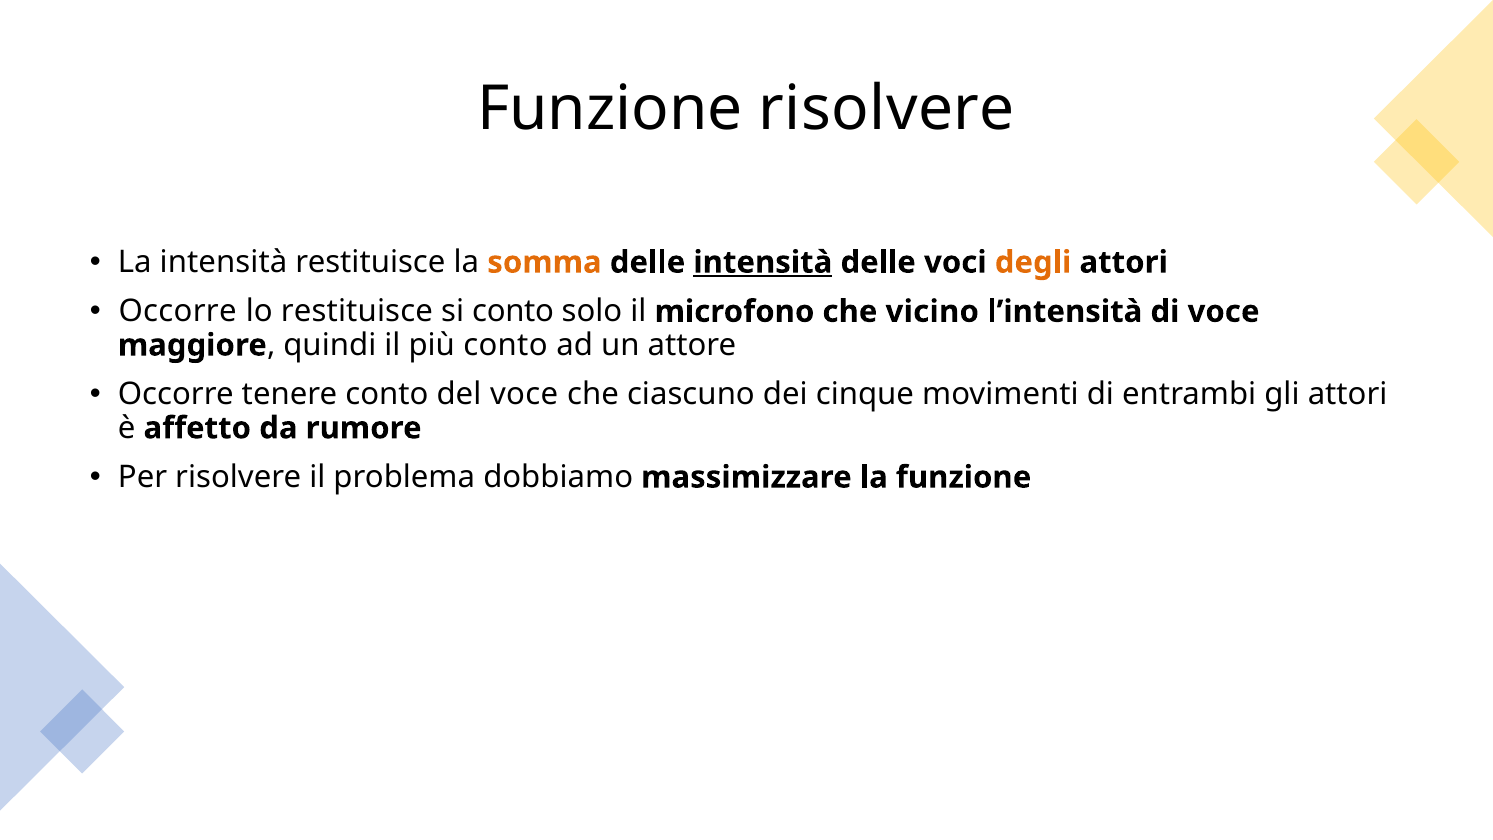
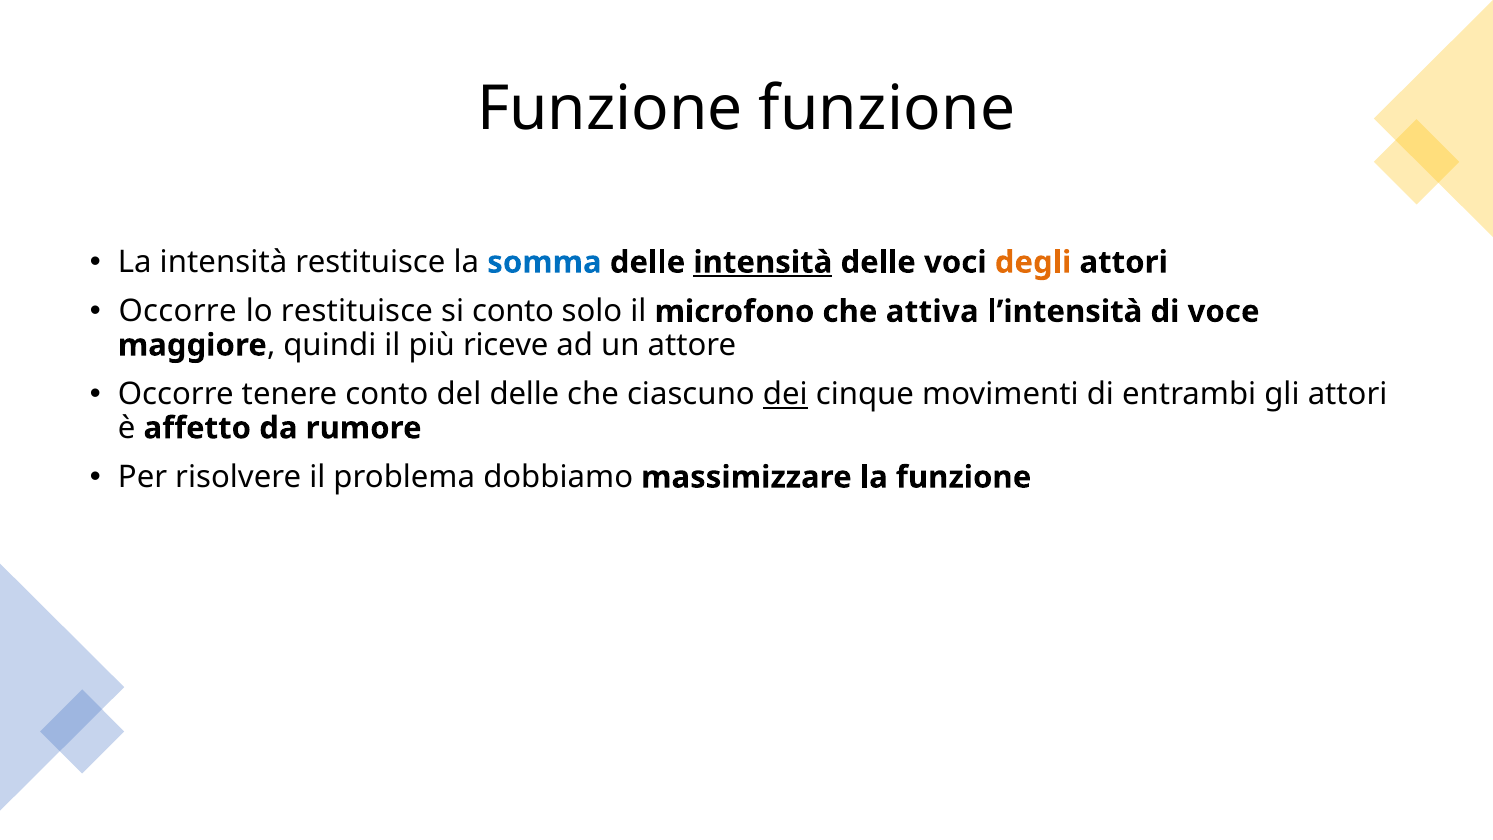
Funzione risolvere: risolvere -> funzione
somma colour: orange -> blue
vicino: vicino -> attiva
più conto: conto -> riceve
del voce: voce -> delle
dei underline: none -> present
